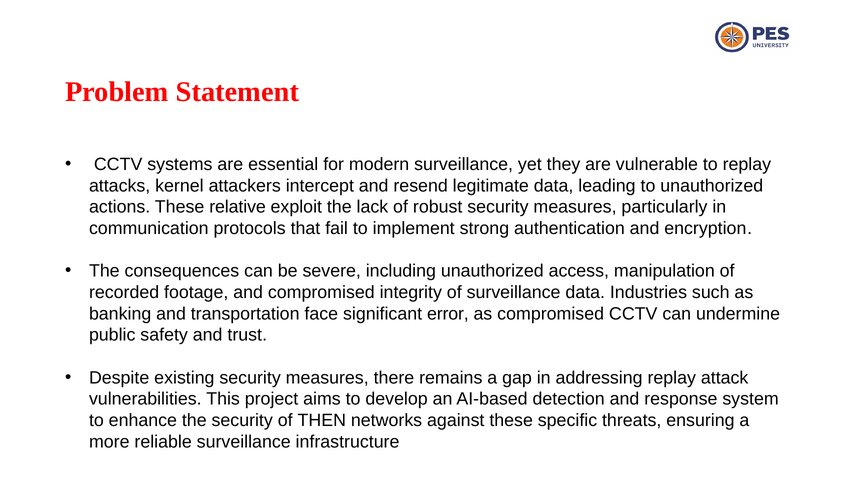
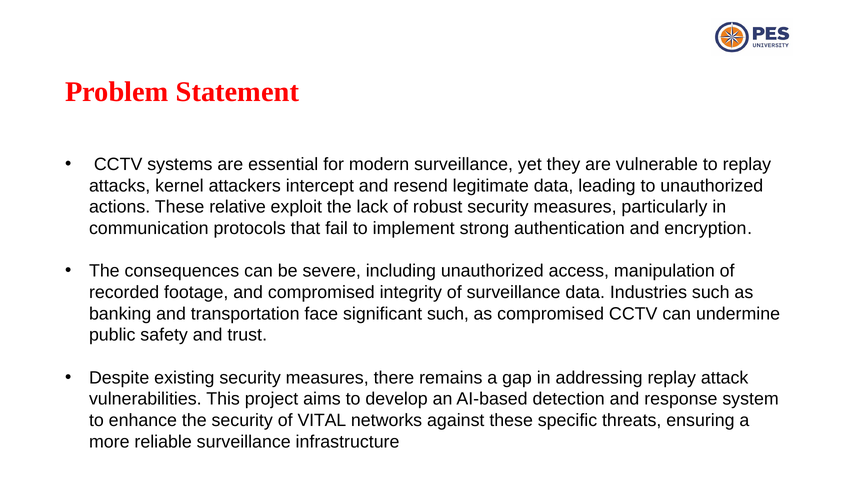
significant error: error -> such
THEN: THEN -> VITAL
